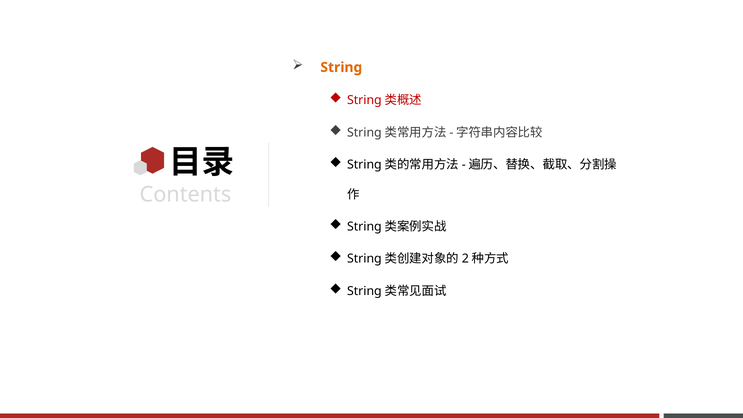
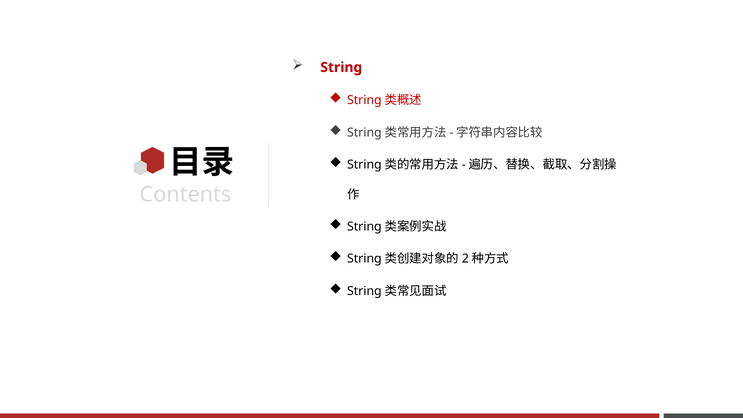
String colour: orange -> red
